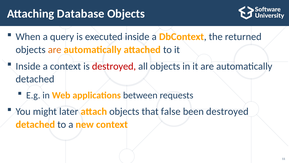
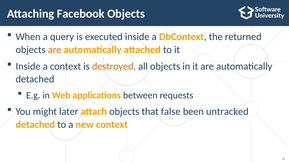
Database: Database -> Facebook
destroyed at (114, 66) colour: red -> orange
been destroyed: destroyed -> untracked
